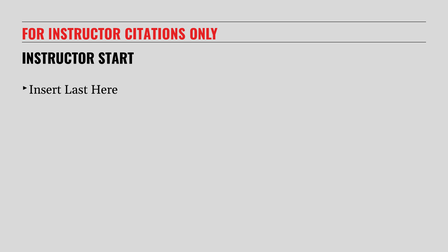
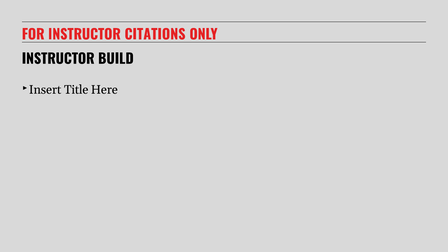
START: START -> BUILD
Last: Last -> Title
